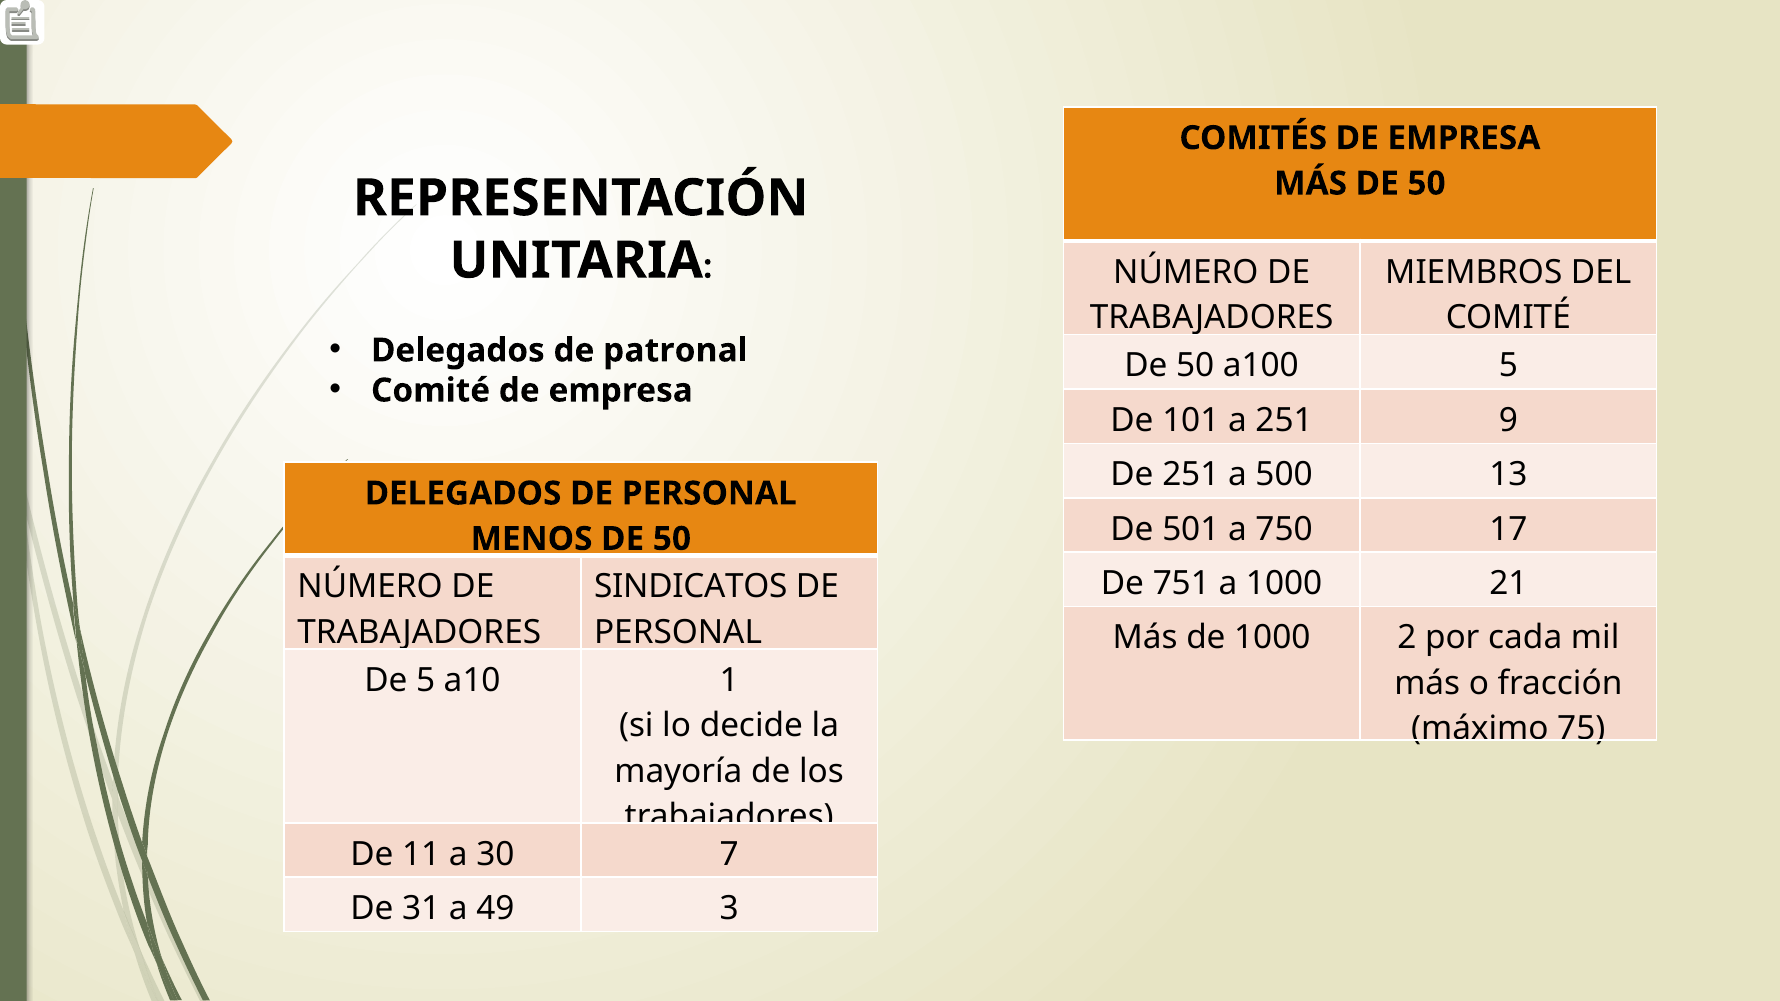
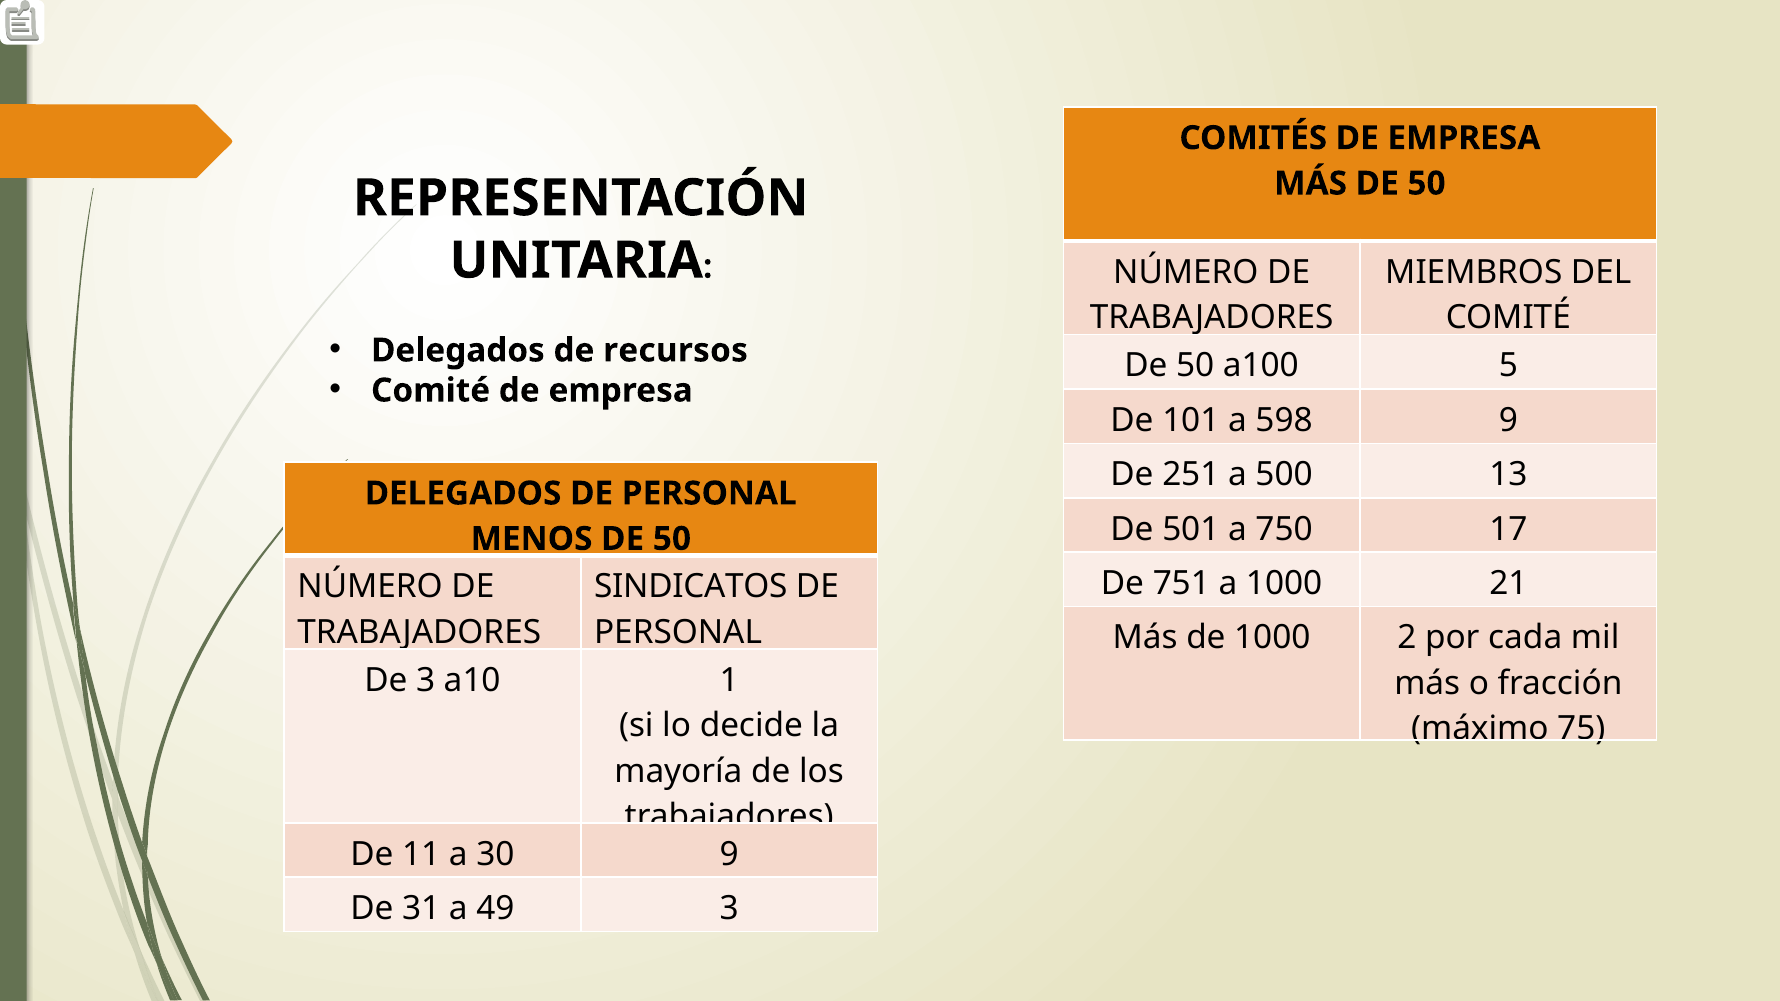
patronal: patronal -> recursos
a 251: 251 -> 598
De 5: 5 -> 3
30 7: 7 -> 9
